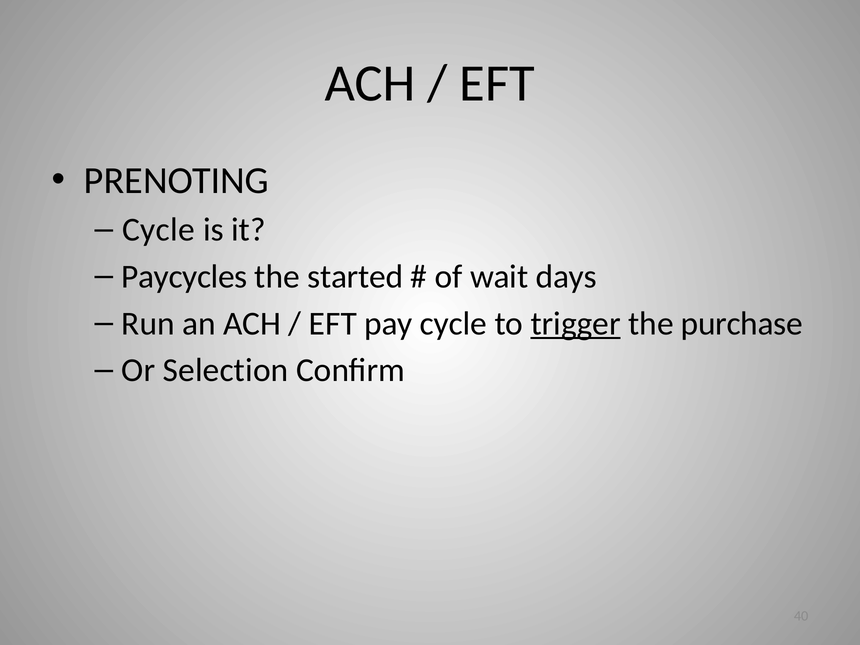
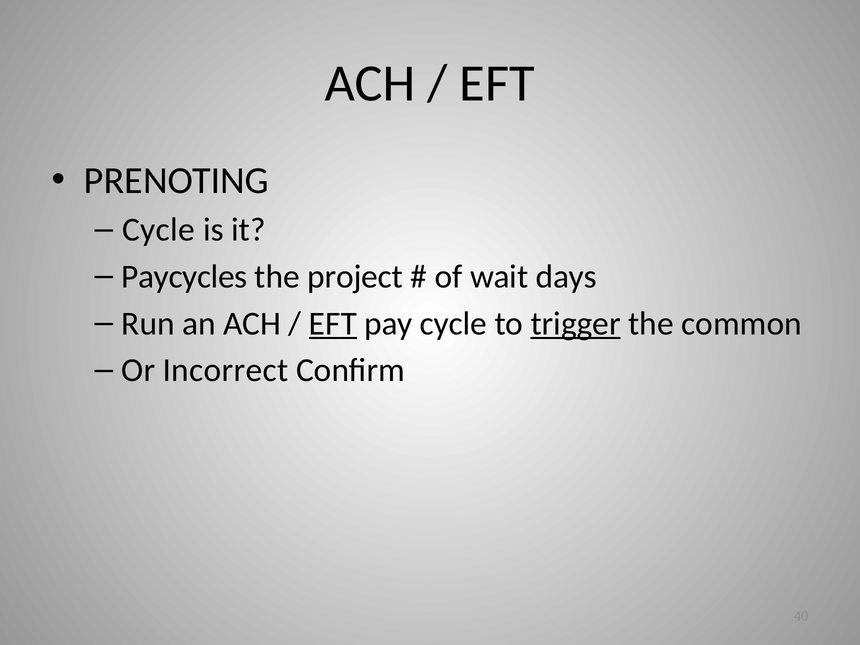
started: started -> project
EFT at (333, 324) underline: none -> present
purchase: purchase -> common
Selection: Selection -> Incorrect
